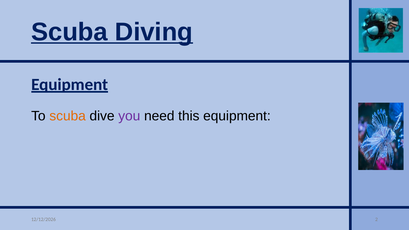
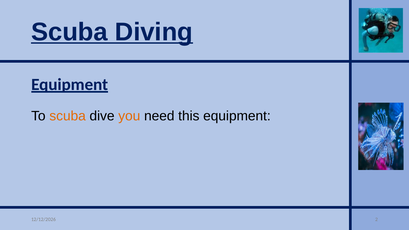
you colour: purple -> orange
